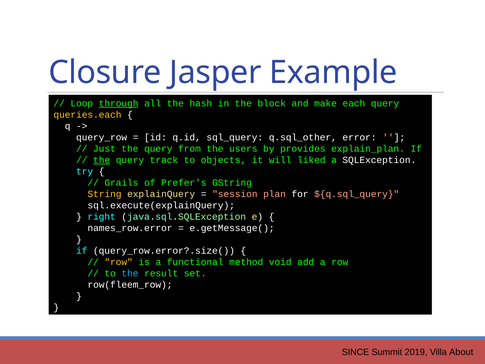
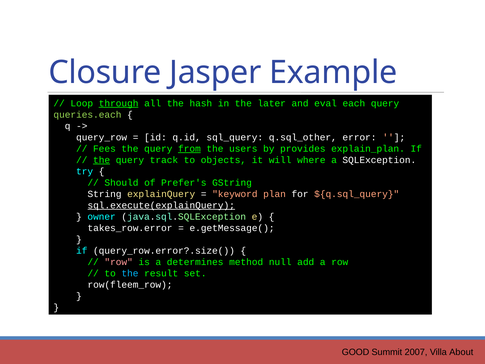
block: block -> later
make: make -> eval
queries.each colour: yellow -> light green
Just: Just -> Fees
from underline: none -> present
liked: liked -> where
Grails: Grails -> Should
String colour: yellow -> white
session: session -> keyword
sql.execute(explainQuery underline: none -> present
right: right -> owner
names_row.error: names_row.error -> takes_row.error
row at (119, 262) colour: yellow -> pink
functional: functional -> determines
void: void -> null
SINCE: SINCE -> GOOD
2019: 2019 -> 2007
